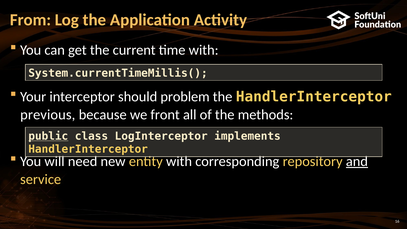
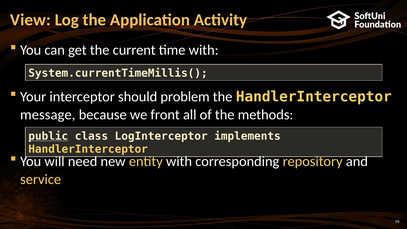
From: From -> View
previous: previous -> message
and underline: present -> none
